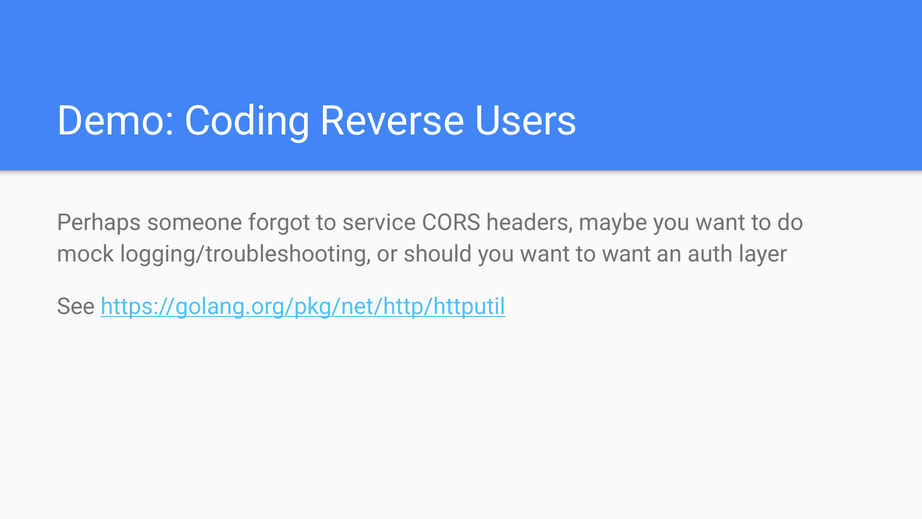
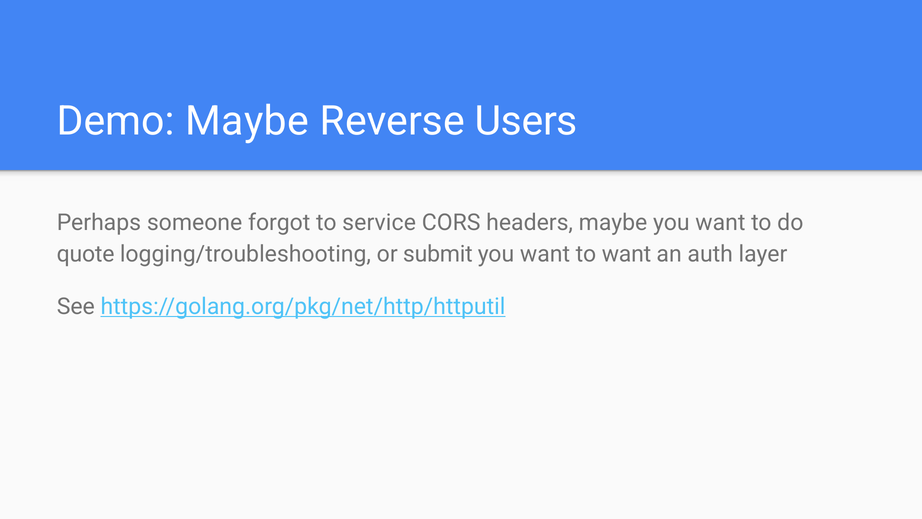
Demo Coding: Coding -> Maybe
mock: mock -> quote
should: should -> submit
